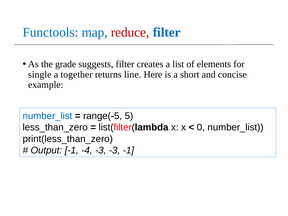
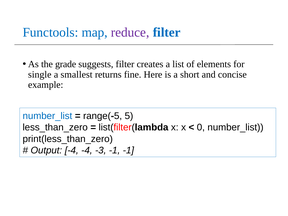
reduce colour: red -> purple
together: together -> smallest
line: line -> fine
Output -1: -1 -> -4
-3 -3: -3 -> -1
